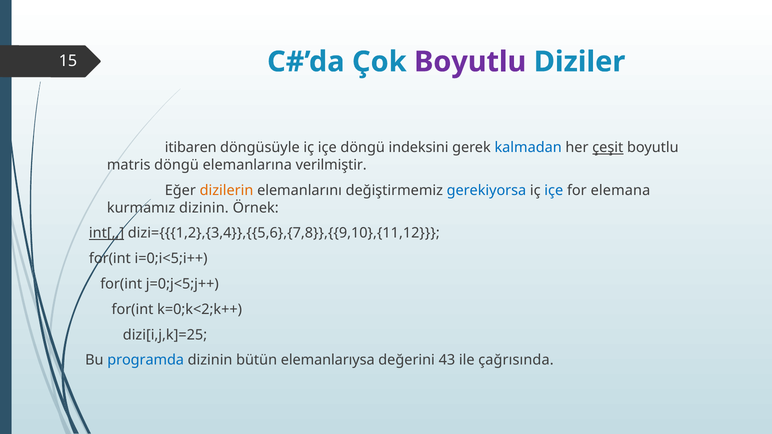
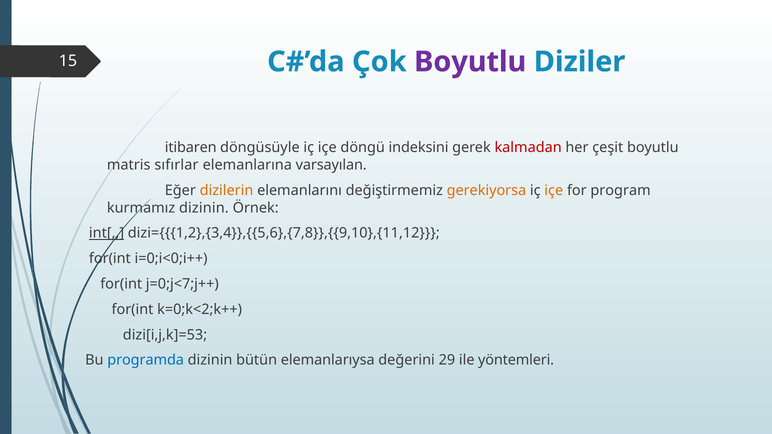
kalmadan colour: blue -> red
çeşit underline: present -> none
matris döngü: döngü -> sıfırlar
verilmiştir: verilmiştir -> varsayılan
gerekiyorsa colour: blue -> orange
içe at (554, 190) colour: blue -> orange
elemana: elemana -> program
i=0;i<5;i++: i=0;i<5;i++ -> i=0;i<0;i++
j=0;j<5;j++: j=0;j<5;j++ -> j=0;j<7;j++
dizi[i,j,k]=25: dizi[i,j,k]=25 -> dizi[i,j,k]=53
43: 43 -> 29
çağrısında: çağrısında -> yöntemleri
